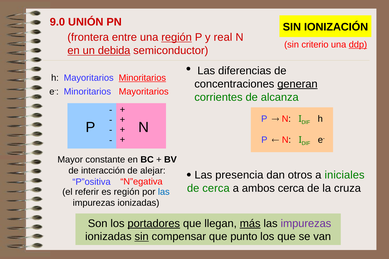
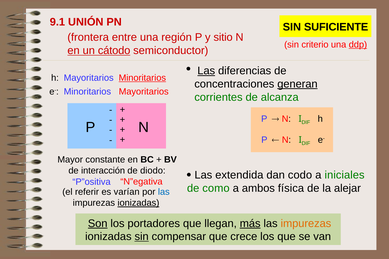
9.0: 9.0 -> 9.1
IONIZACIÓN: IONIZACIÓN -> SUFICIENTE
región at (177, 37) underline: present -> none
real: real -> sitio
debida: debida -> cátodo
Las at (206, 71) underline: none -> present
alejar: alejar -> diodo
presencia: presencia -> extendida
otros: otros -> codo
de cerca: cerca -> como
ambos cerca: cerca -> física
cruza: cruza -> alejar
es región: región -> varían
ionizadas at (138, 203) underline: none -> present
Son underline: none -> present
portadores underline: present -> none
impurezas at (306, 224) colour: purple -> orange
punto: punto -> crece
